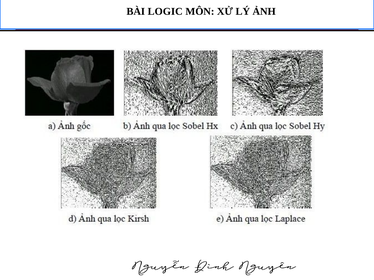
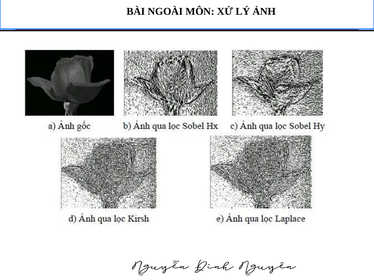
LOGIC: LOGIC -> NGOÀI
